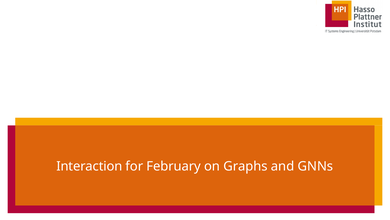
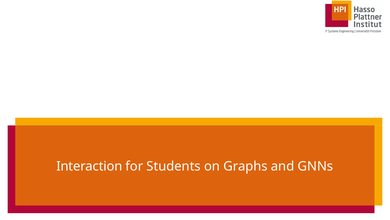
February: February -> Students
